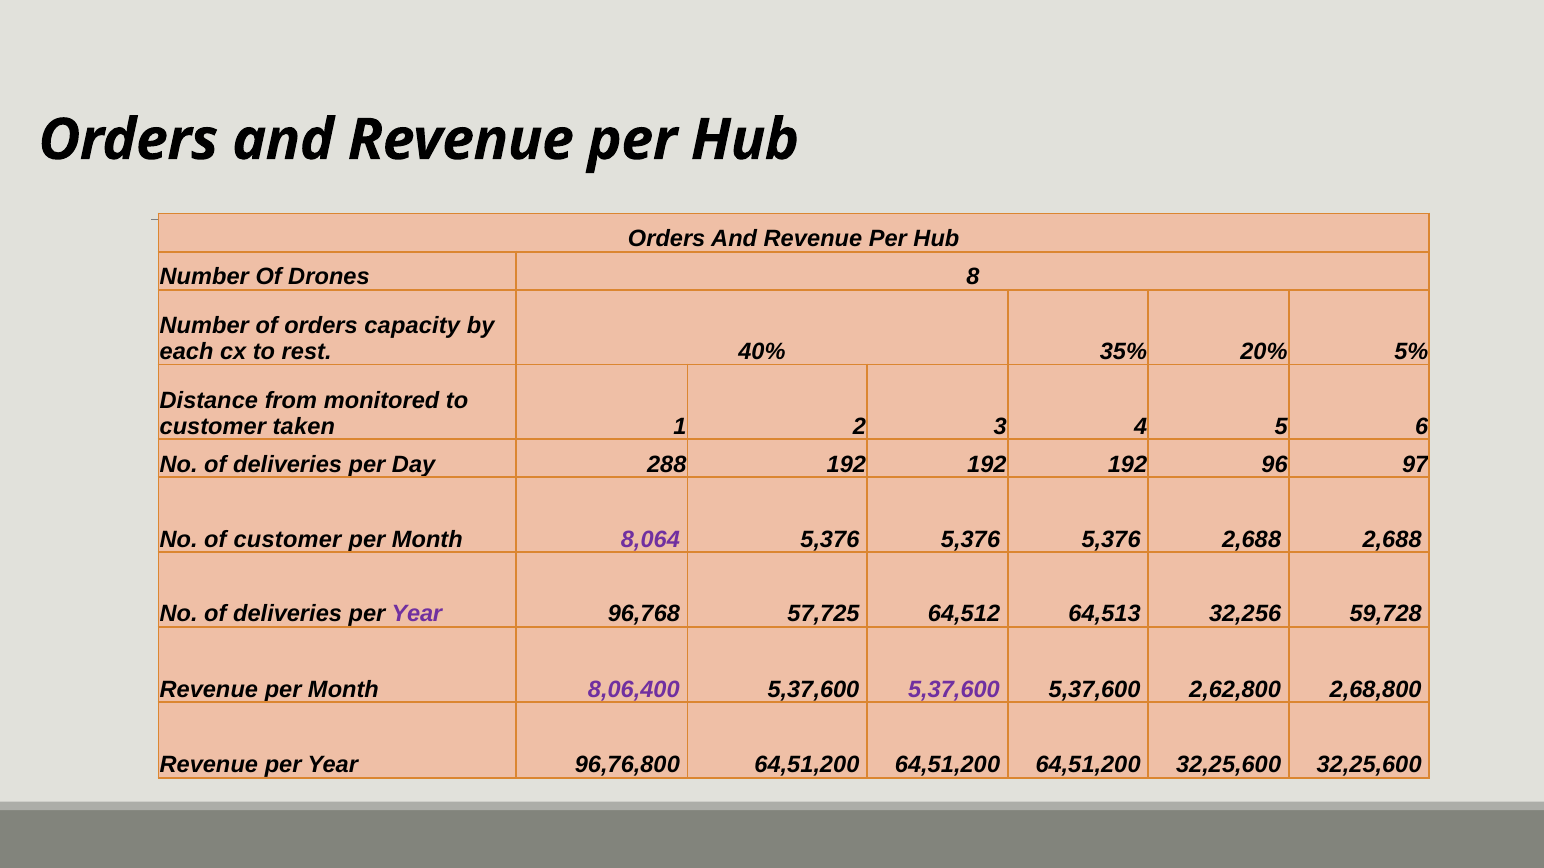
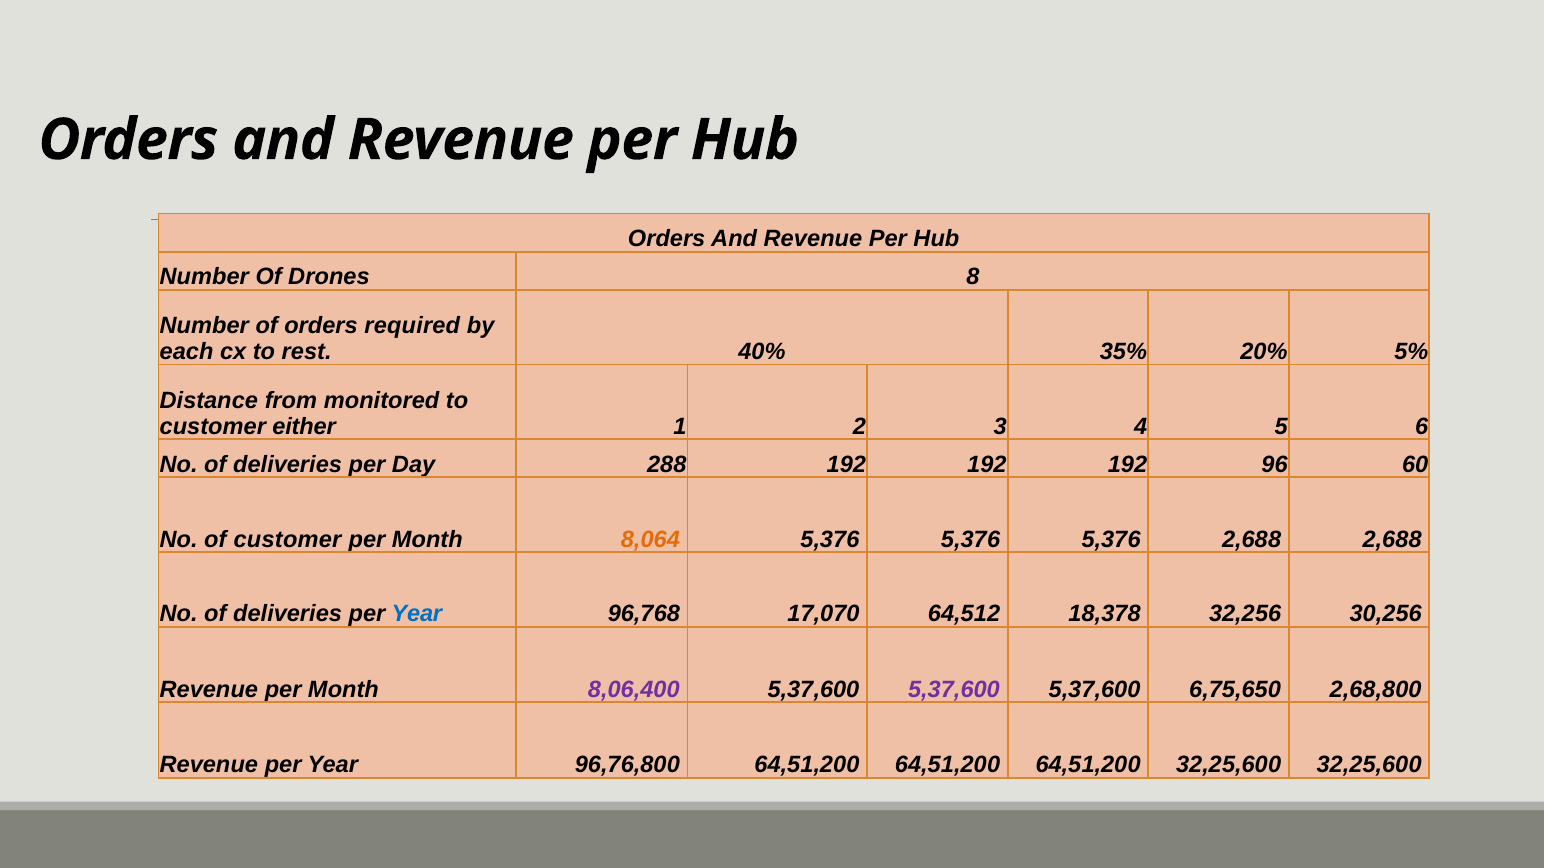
capacity: capacity -> required
taken: taken -> either
97: 97 -> 60
8,064 colour: purple -> orange
Year at (417, 614) colour: purple -> blue
57,725: 57,725 -> 17,070
64,513: 64,513 -> 18,378
59,728: 59,728 -> 30,256
2,62,800: 2,62,800 -> 6,75,650
